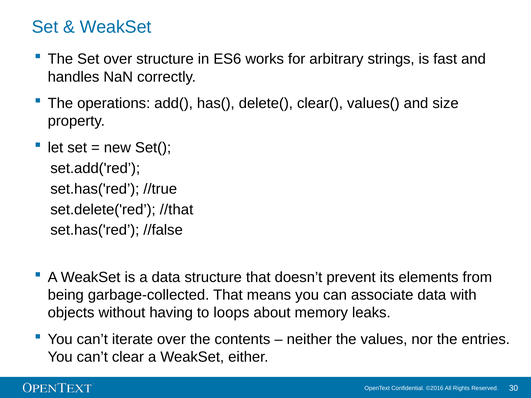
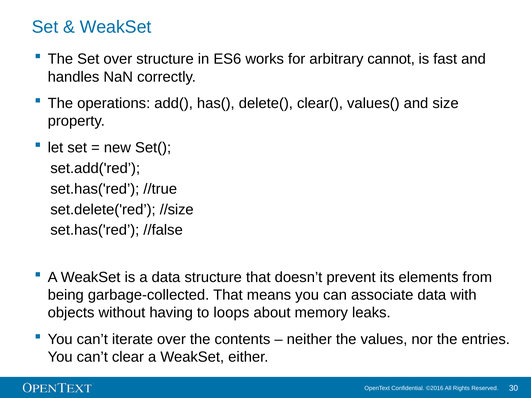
strings: strings -> cannot
//that: //that -> //size
